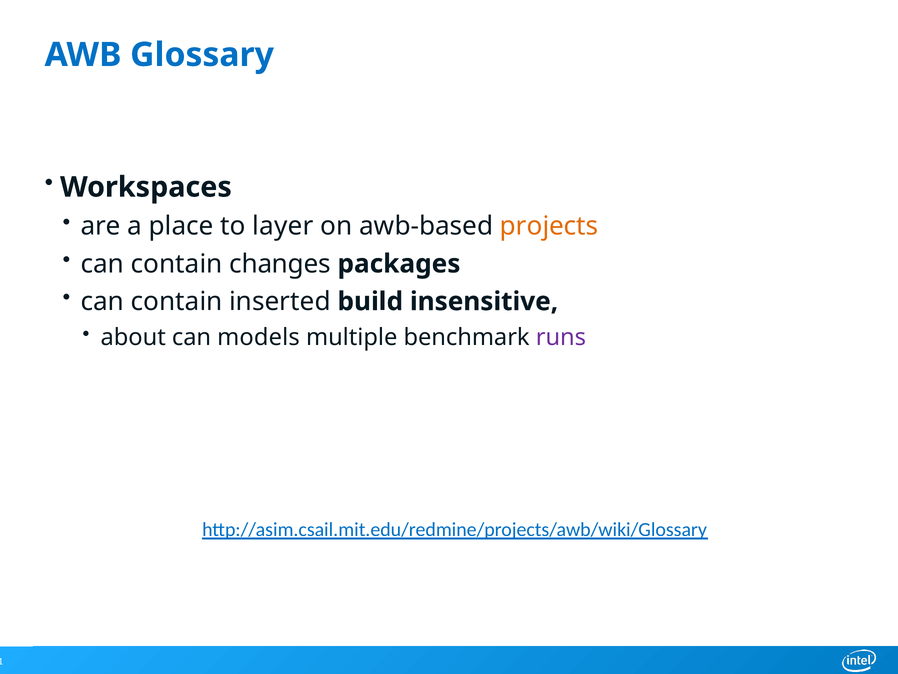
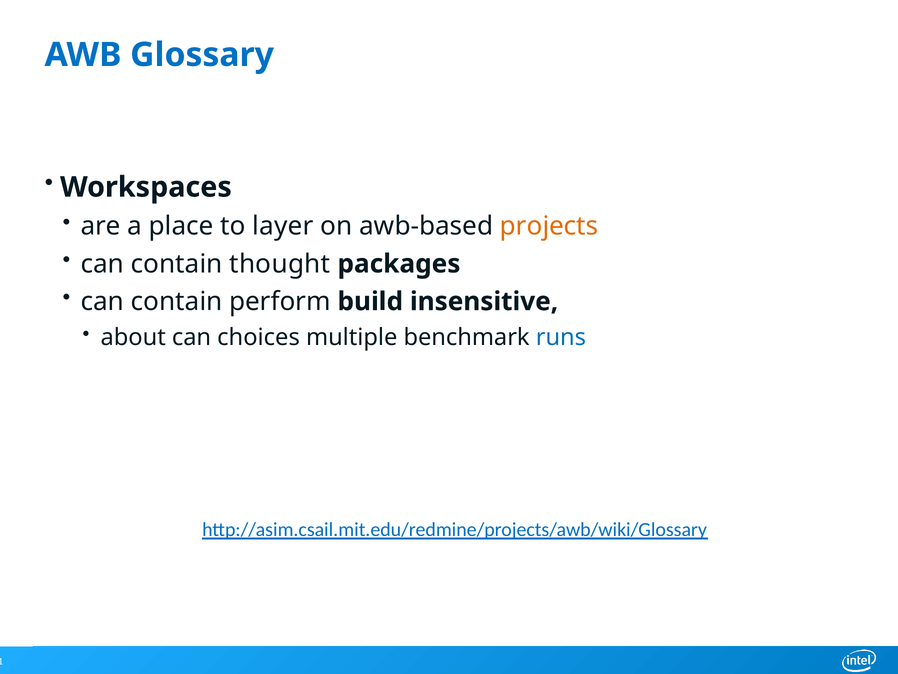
changes: changes -> thought
inserted: inserted -> perform
models: models -> choices
runs colour: purple -> blue
